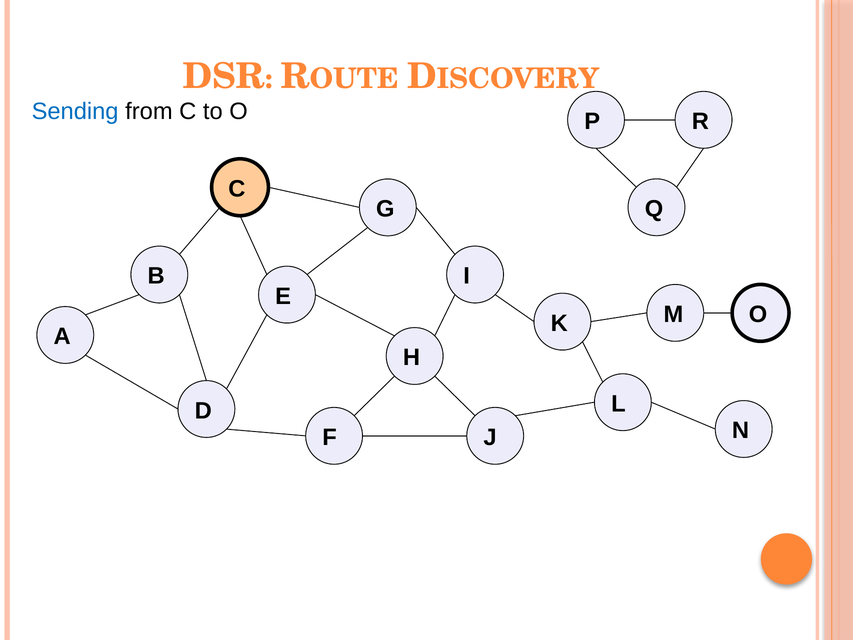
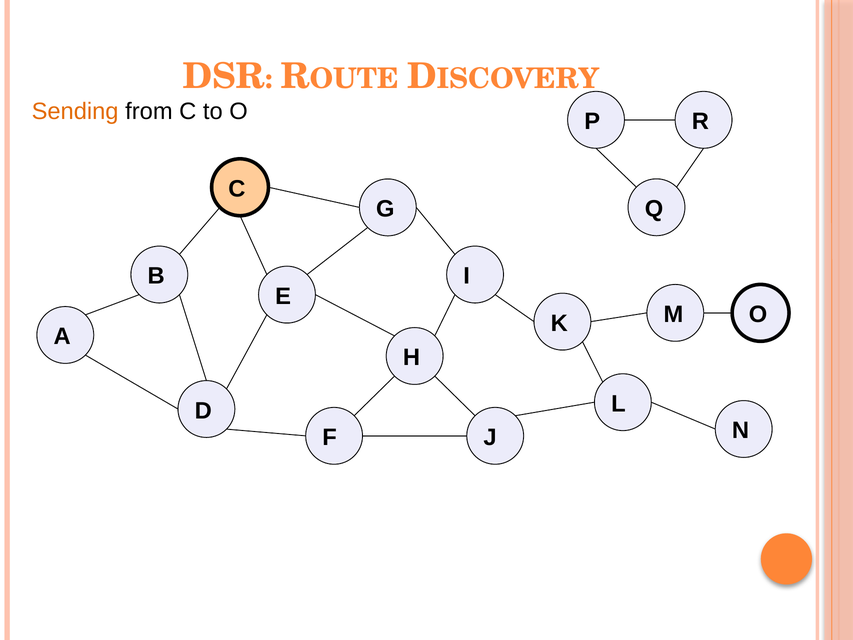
Sending colour: blue -> orange
